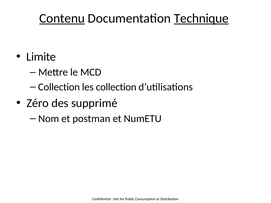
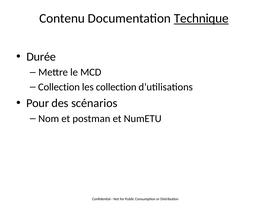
Contenu underline: present -> none
Limite: Limite -> Durée
Zéro: Zéro -> Pour
supprimé: supprimé -> scénarios
